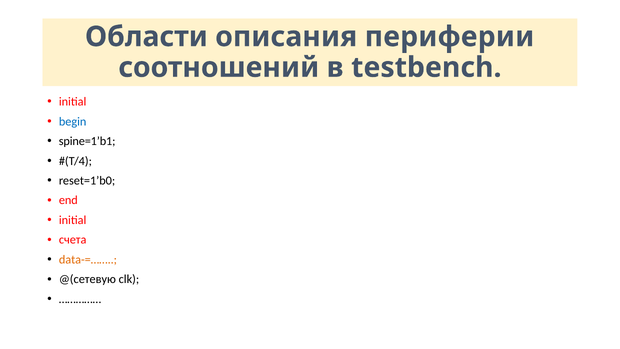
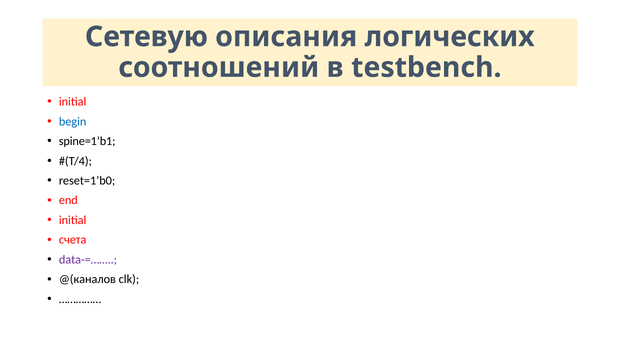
Области: Области -> Сетевую
периферии: периферии -> логических
data-=…… colour: orange -> purple
@(сетевую: @(сетевую -> @(каналов
